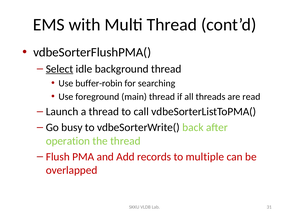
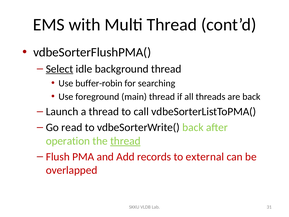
are read: read -> back
busy: busy -> read
thread at (125, 141) underline: none -> present
multiple: multiple -> external
